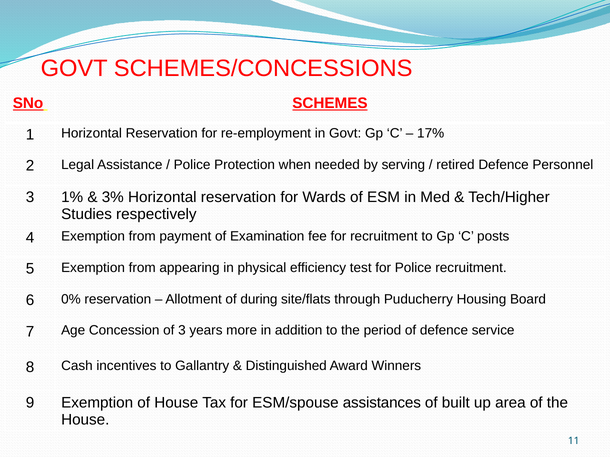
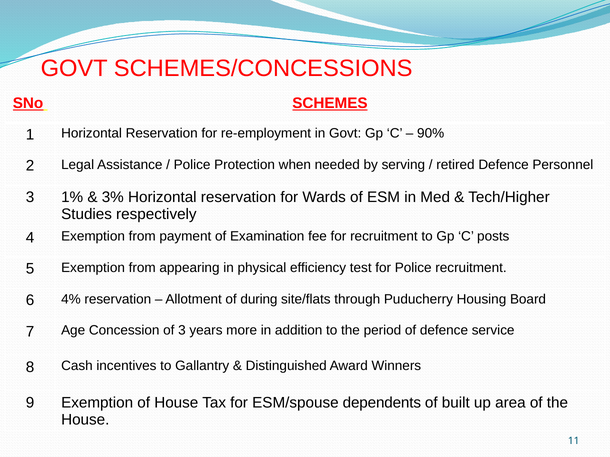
17%: 17% -> 90%
0%: 0% -> 4%
assistances: assistances -> dependents
